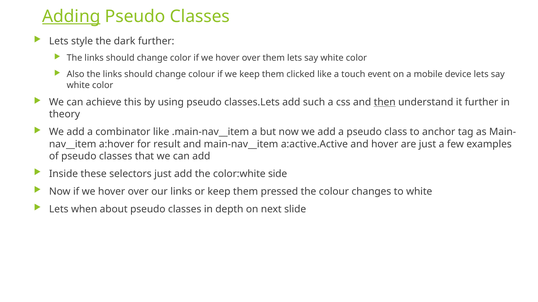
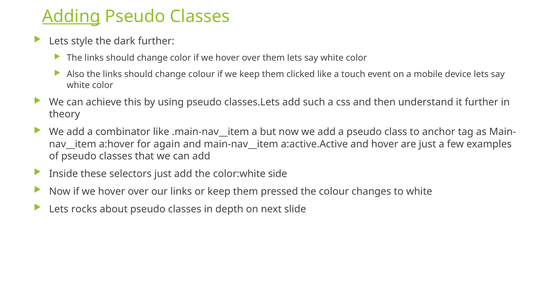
then underline: present -> none
result: result -> again
when: when -> rocks
